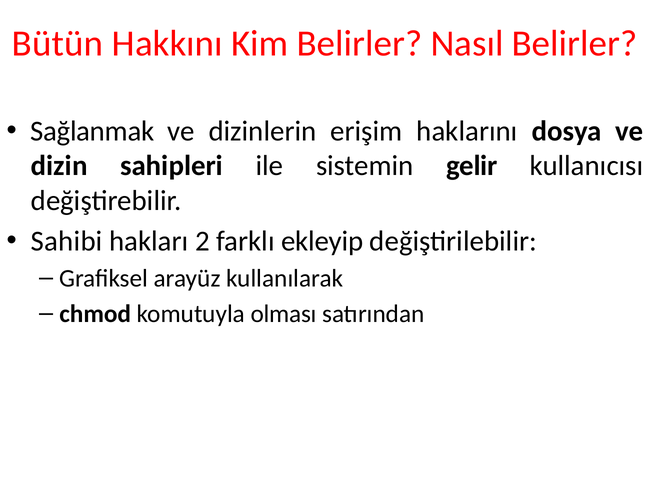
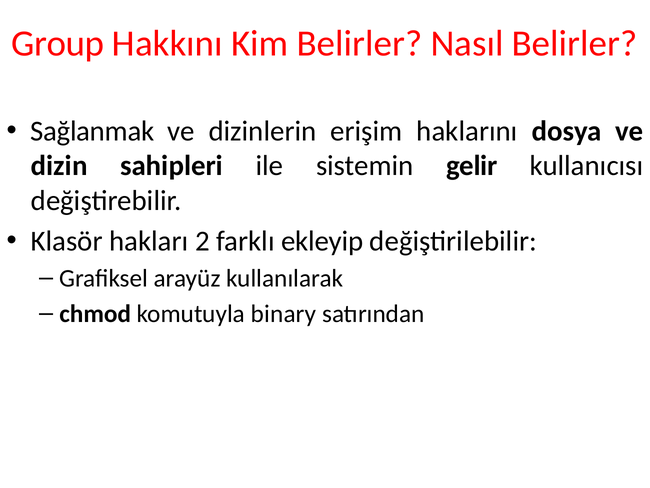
Bütün: Bütün -> Group
Sahibi: Sahibi -> Klasör
olması: olması -> binary
